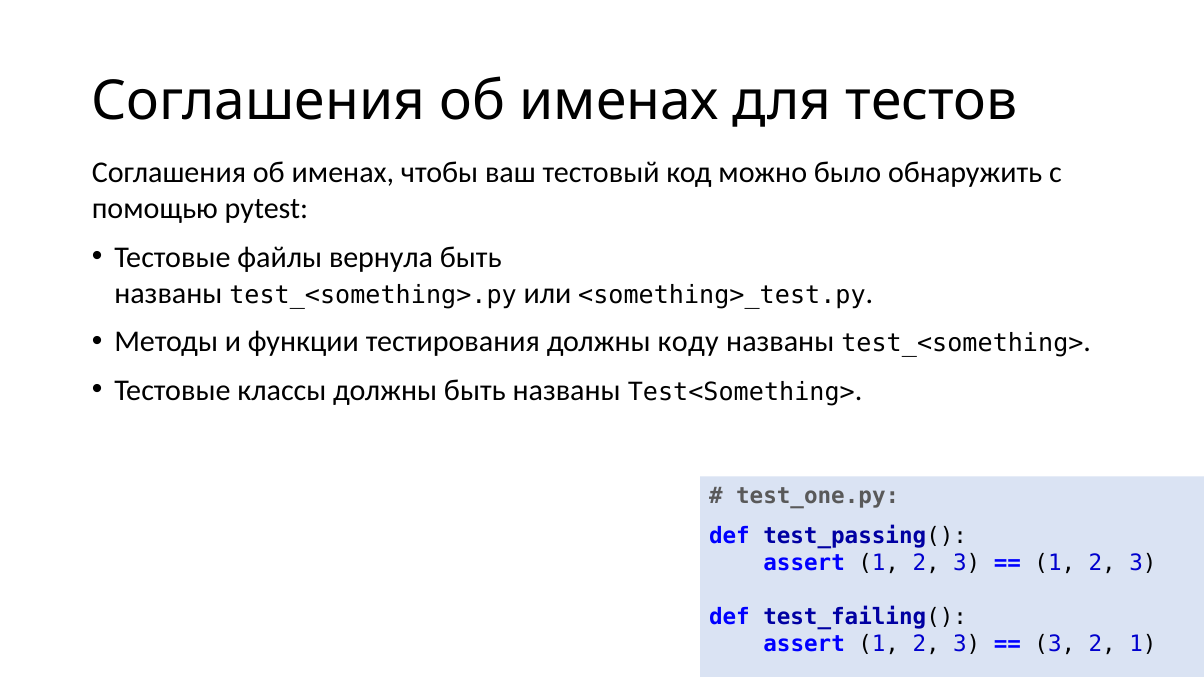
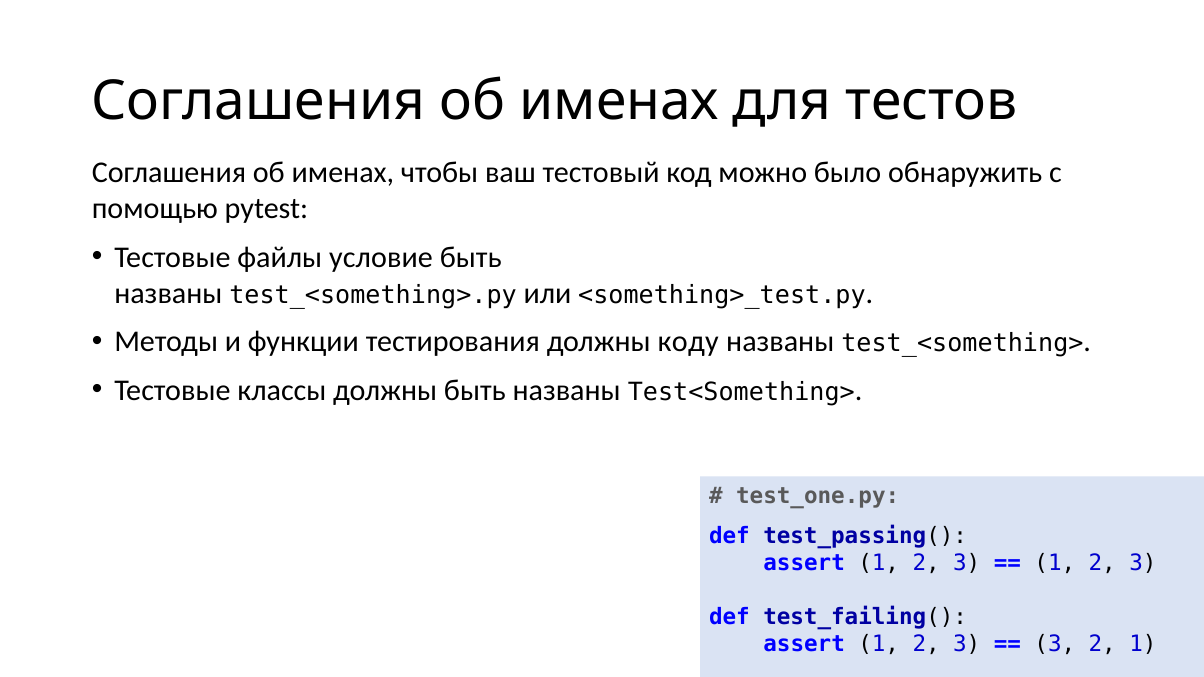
вернула: вернула -> условие
